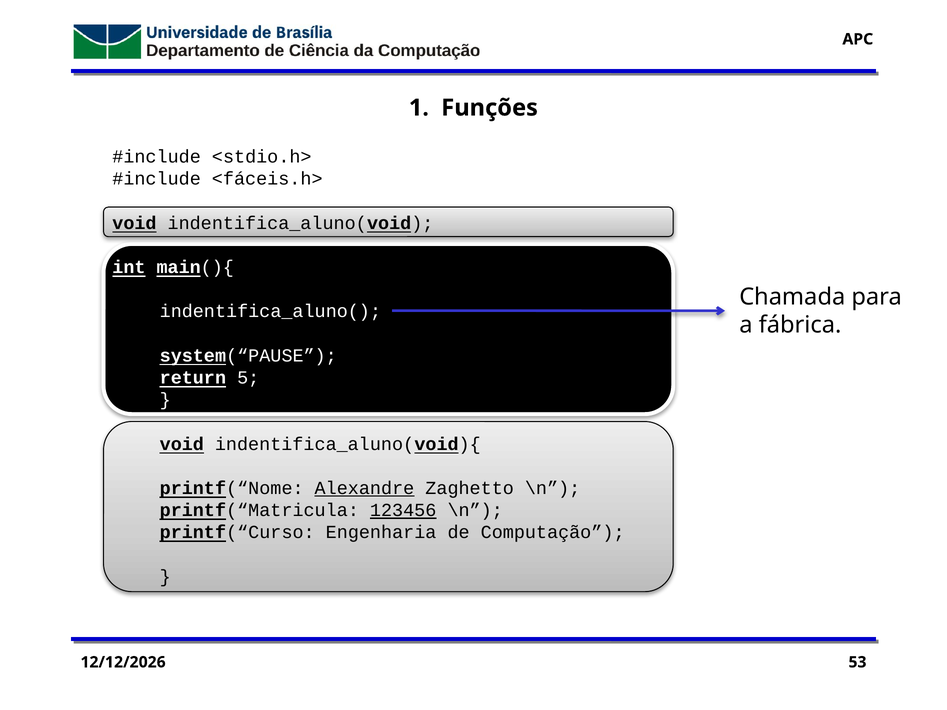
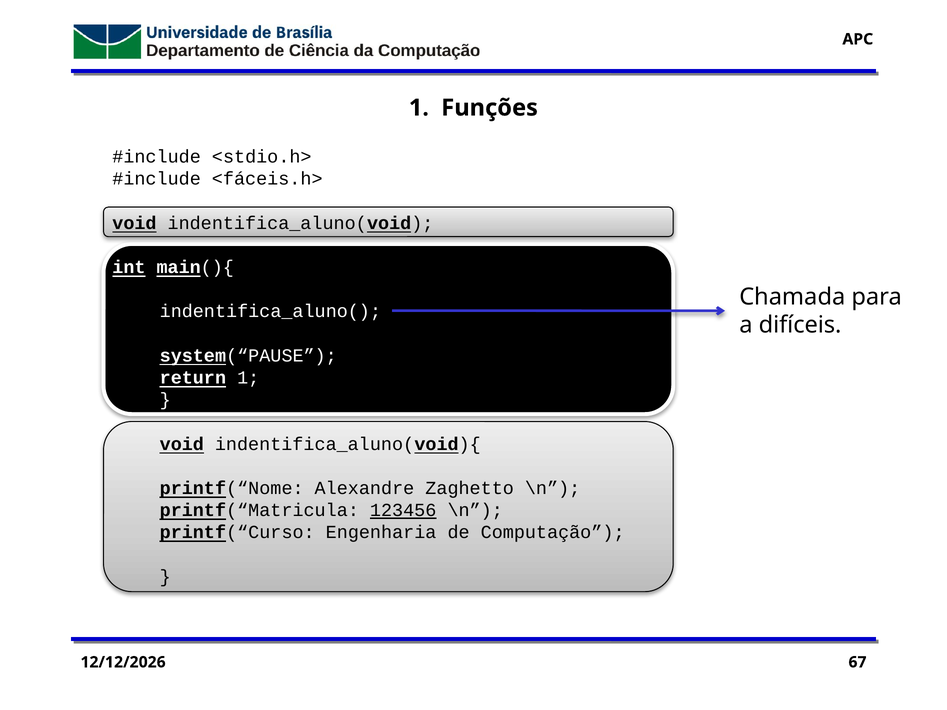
fábrica: fábrica -> difíceis
return 5: 5 -> 1
Alexandre underline: present -> none
53: 53 -> 67
